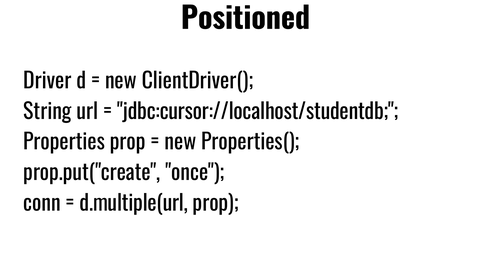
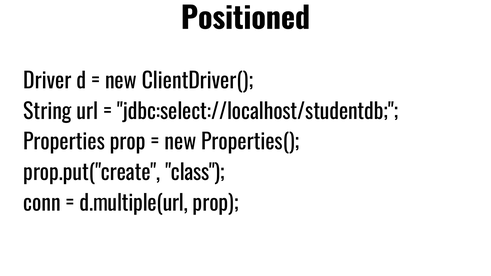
jdbc:cursor://localhost/studentdb: jdbc:cursor://localhost/studentdb -> jdbc:select://localhost/studentdb
once: once -> class
